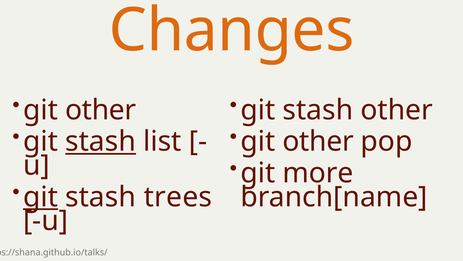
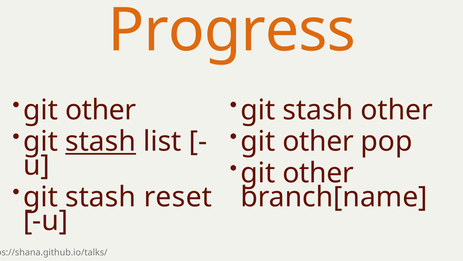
Changes: Changes -> Progress
more at (318, 173): more -> other
git at (40, 197) underline: present -> none
trees: trees -> reset
